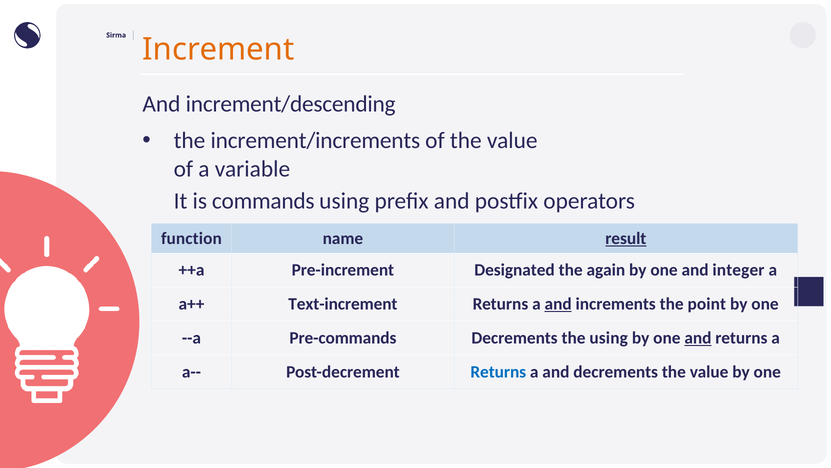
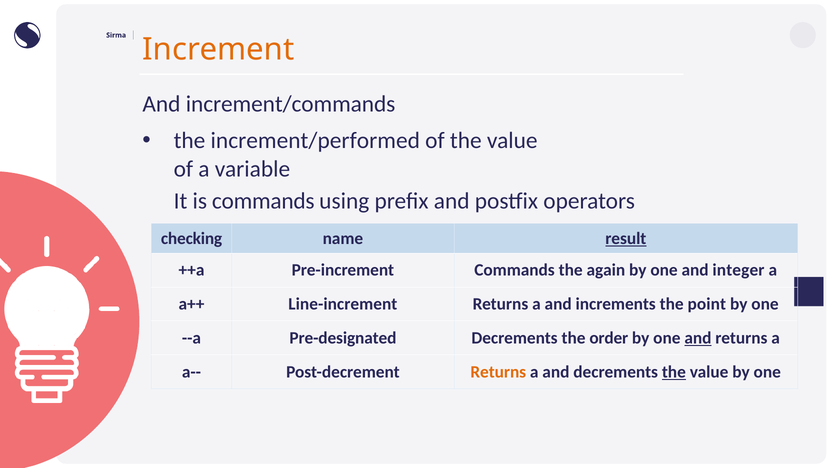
increment/descending: increment/descending -> increment/commands
increment/increments: increment/increments -> increment/performed
function: function -> checking
Pre-increment Designated: Designated -> Commands
Text-increment: Text-increment -> Line-increment
and at (558, 304) underline: present -> none
Pre-commands: Pre-commands -> Pre-designated
the using: using -> order
Returns at (498, 371) colour: blue -> orange
the at (674, 371) underline: none -> present
